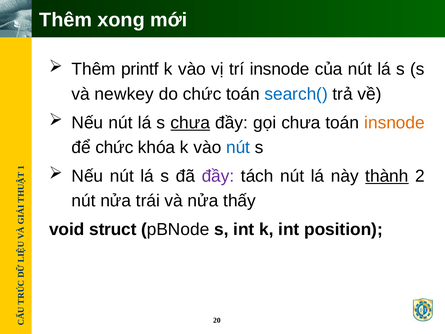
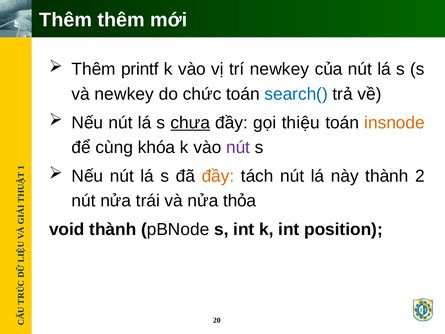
Thêm xong: xong -> thêm
trí insnode: insnode -> newkey
gọi chưa: chưa -> thiệu
để chức: chức -> cùng
nút at (238, 147) colour: blue -> purple
đầy at (218, 176) colour: purple -> orange
thành at (387, 176) underline: present -> none
thấy: thấy -> thỏa
void struct: struct -> thành
